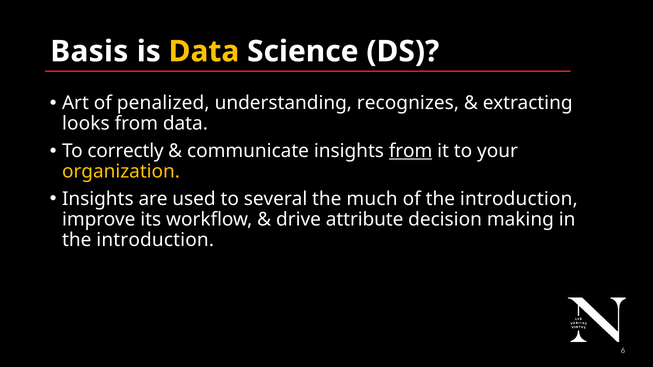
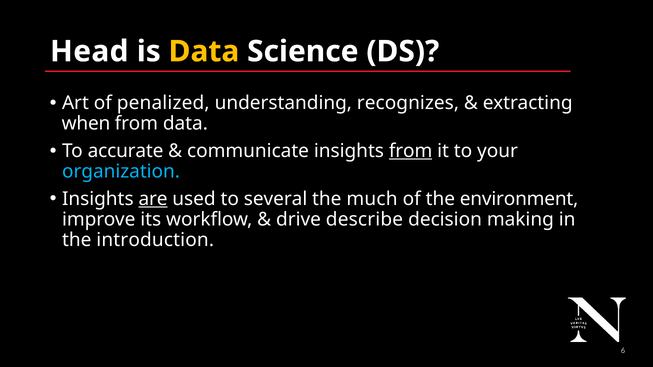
Basis: Basis -> Head
looks: looks -> when
correctly: correctly -> accurate
organization colour: yellow -> light blue
are underline: none -> present
of the introduction: introduction -> environment
attribute: attribute -> describe
